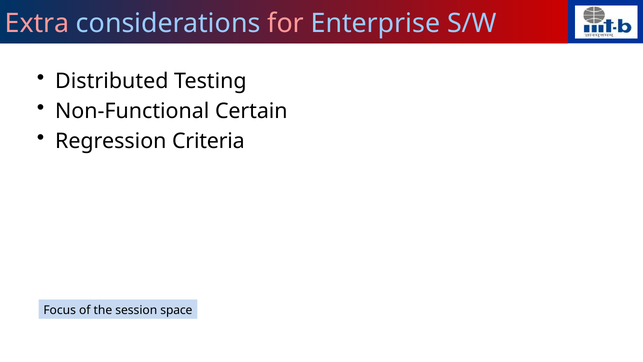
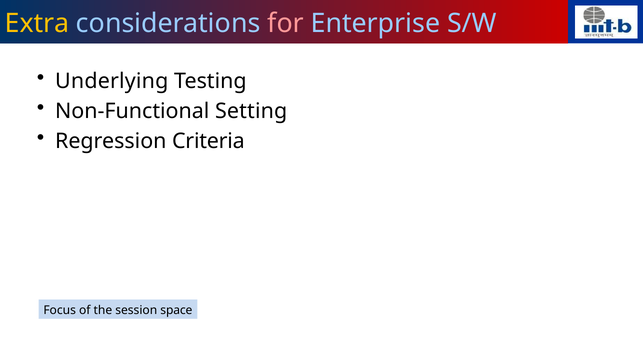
Extra colour: pink -> yellow
Distributed: Distributed -> Underlying
Certain: Certain -> Setting
